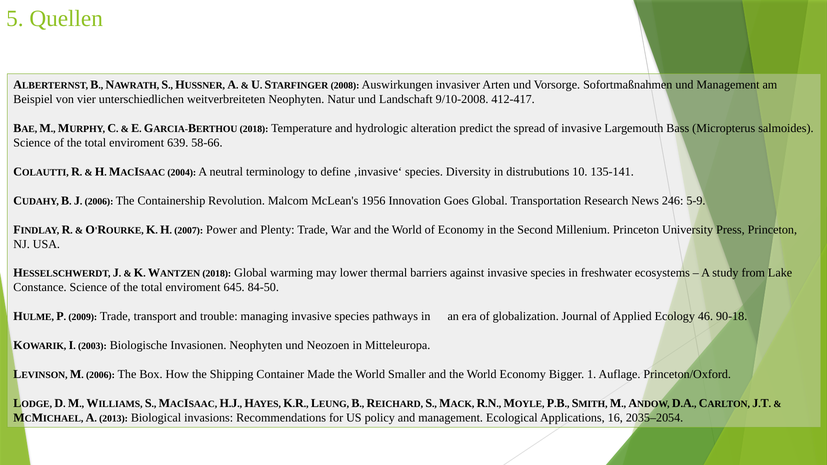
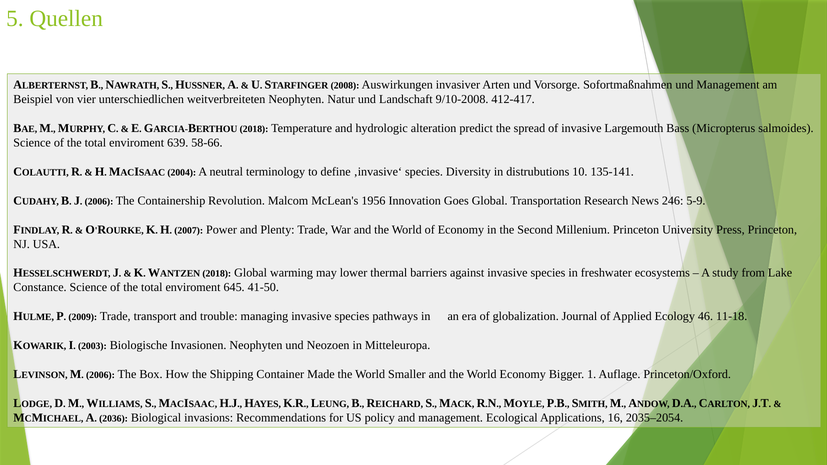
84-50: 84-50 -> 41-50
90-18: 90-18 -> 11-18
2013: 2013 -> 2036
